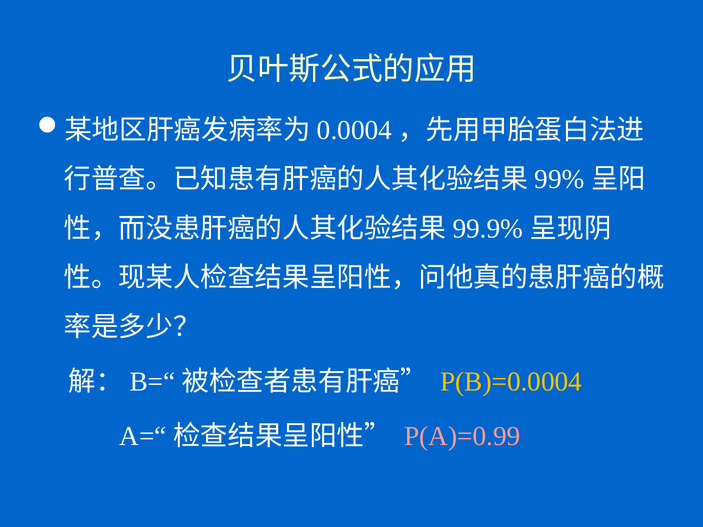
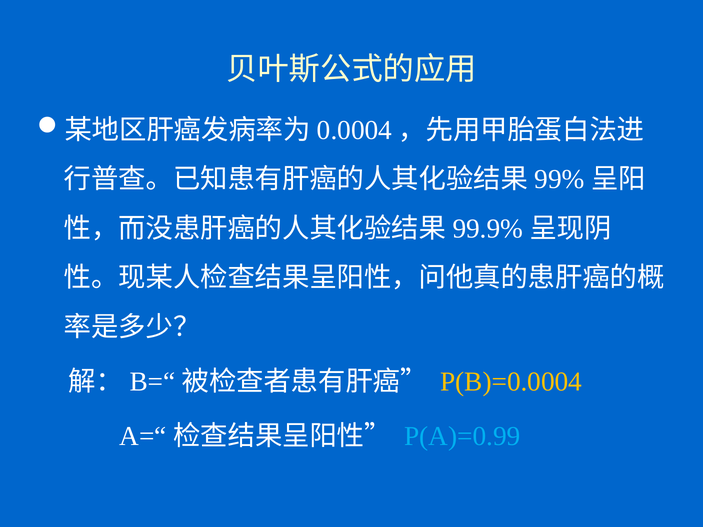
P(A)=0.99 colour: pink -> light blue
